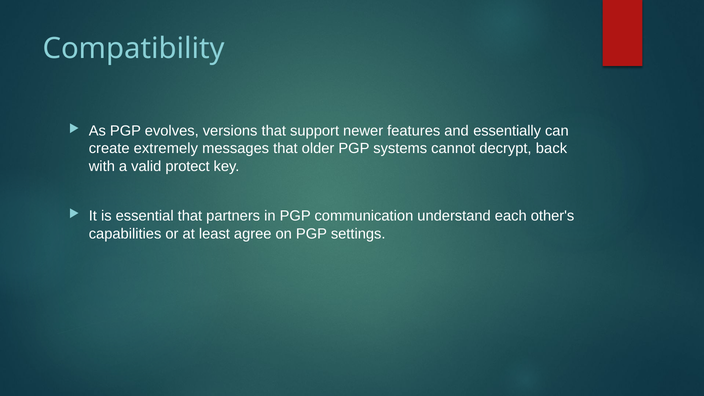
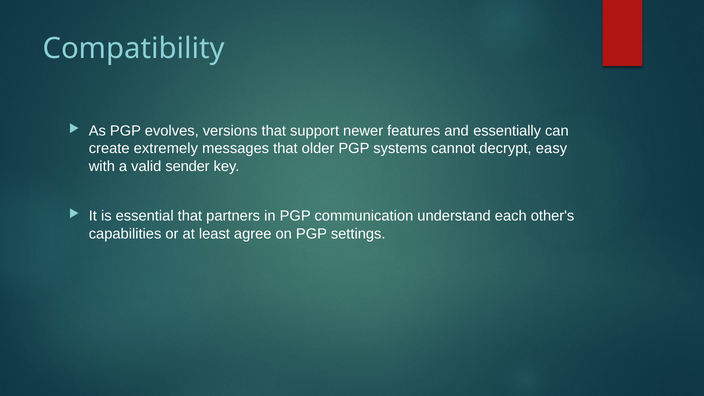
back: back -> easy
protect: protect -> sender
